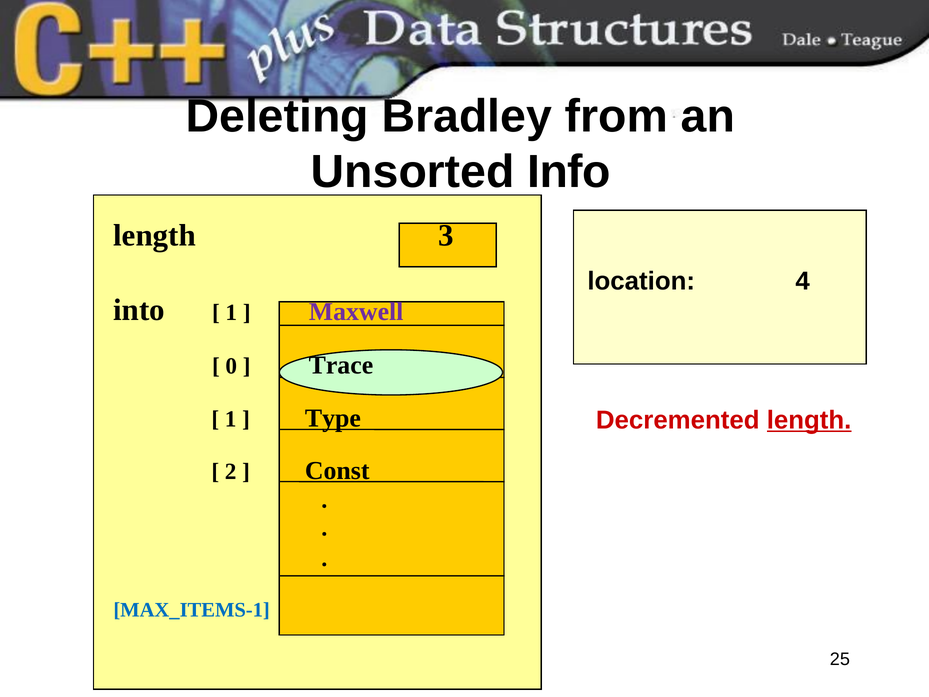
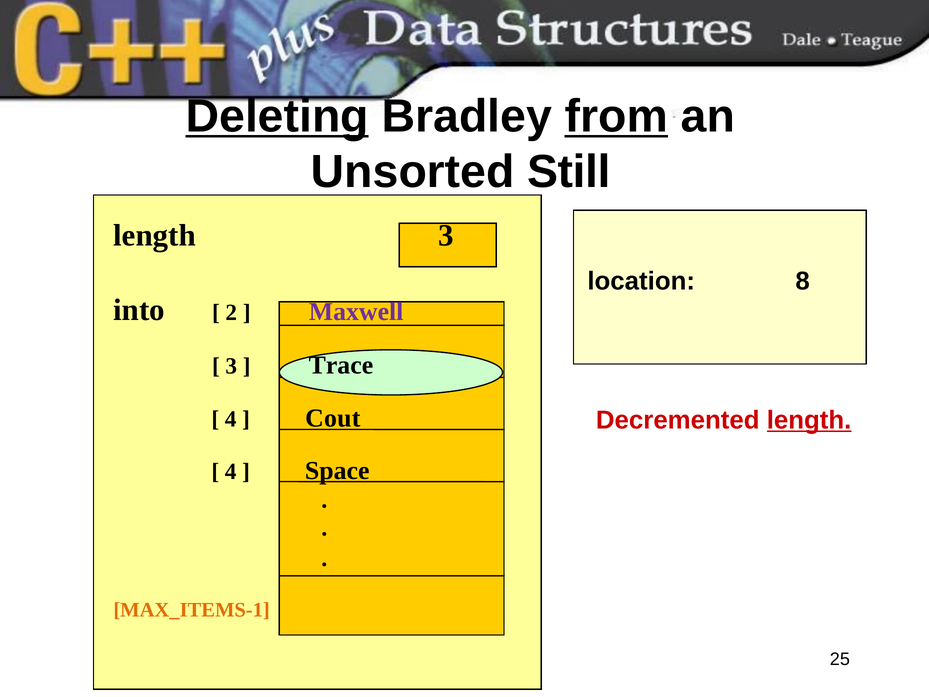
Deleting underline: none -> present
from underline: none -> present
Info: Info -> Still
4: 4 -> 8
1 at (231, 312): 1 -> 2
0 at (231, 366): 0 -> 3
1 at (231, 419): 1 -> 4
Type: Type -> Cout
2 at (231, 471): 2 -> 4
Const: Const -> Space
MAX_ITEMS-1 colour: blue -> orange
